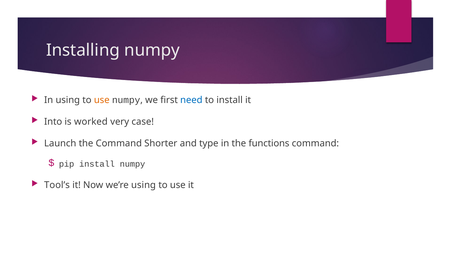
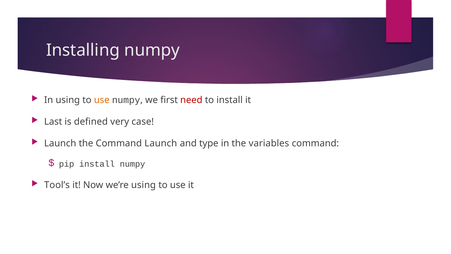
need colour: blue -> red
Into: Into -> Last
worked: worked -> defined
Command Shorter: Shorter -> Launch
functions: functions -> variables
